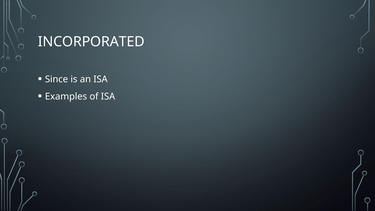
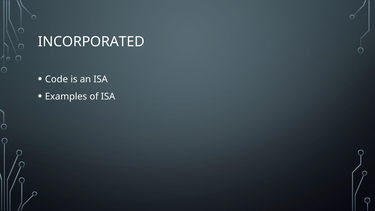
Since: Since -> Code
